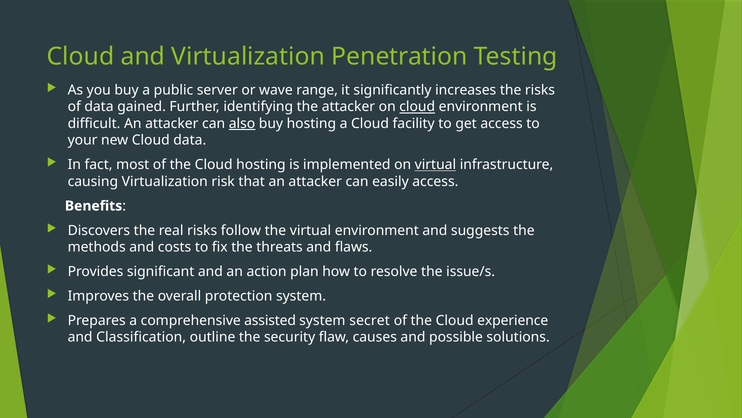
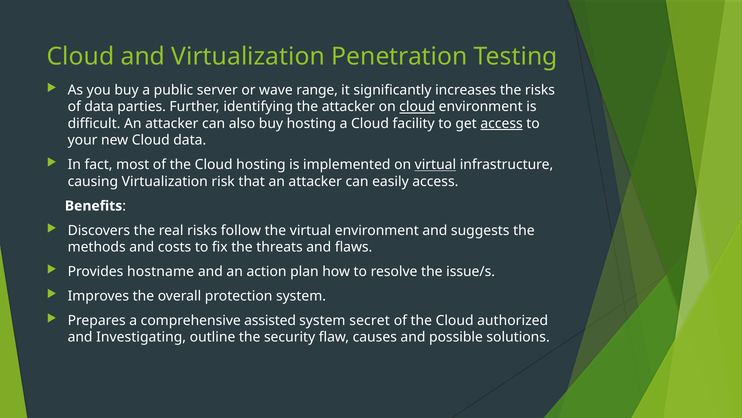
gained: gained -> parties
also underline: present -> none
access at (502, 123) underline: none -> present
significant: significant -> hostname
experience: experience -> authorized
Classification: Classification -> Investigating
